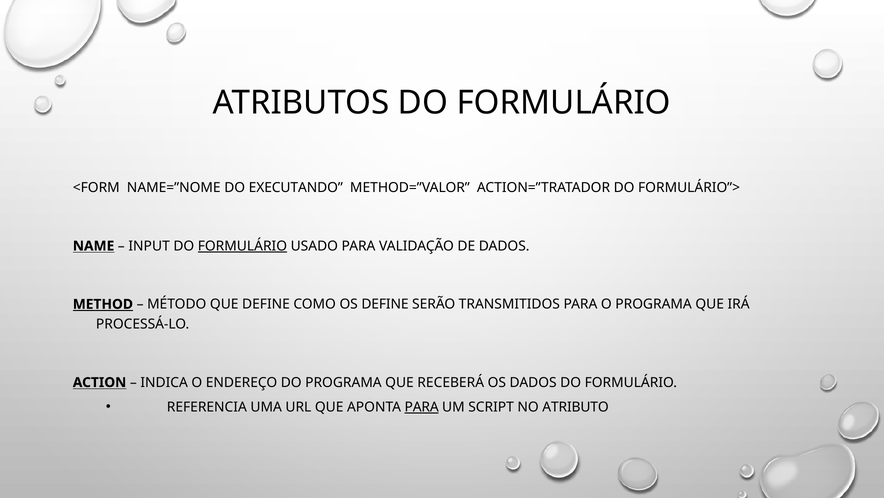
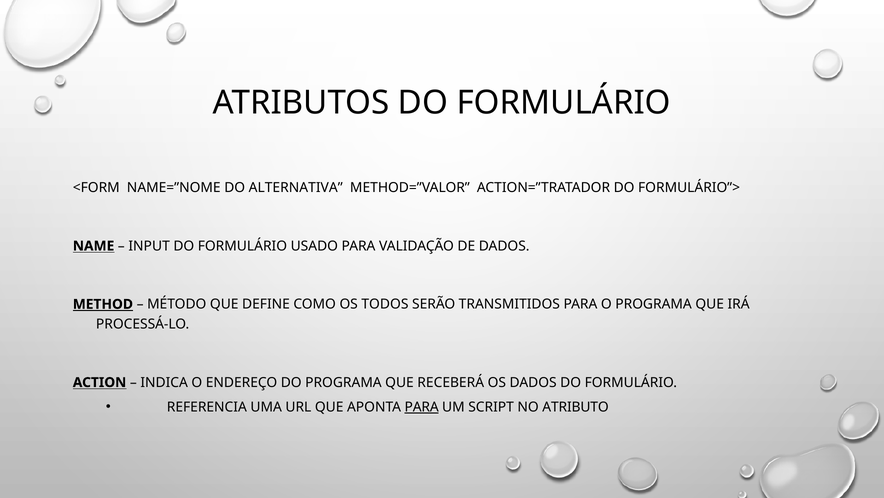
EXECUTANDO: EXECUTANDO -> ALTERNATIVA
FORMULÁRIO at (242, 246) underline: present -> none
OS DEFINE: DEFINE -> TODOS
